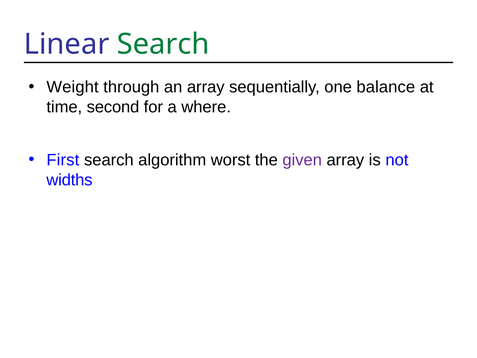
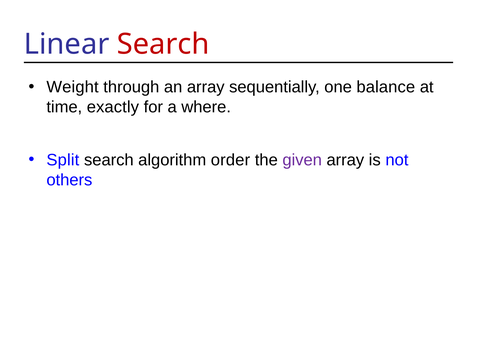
Search at (163, 44) colour: green -> red
second: second -> exactly
First: First -> Split
worst: worst -> order
widths: widths -> others
